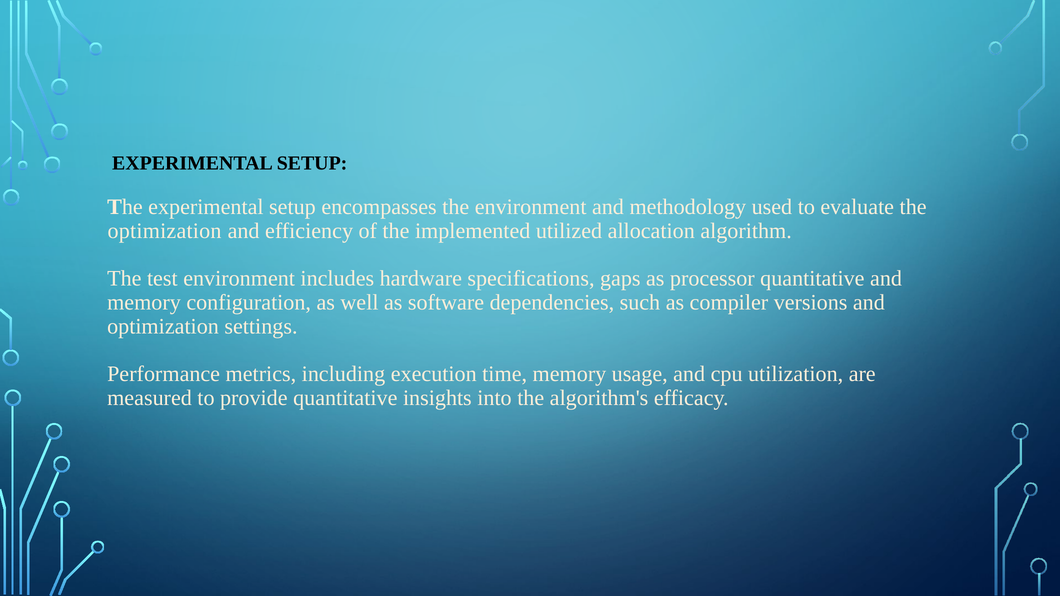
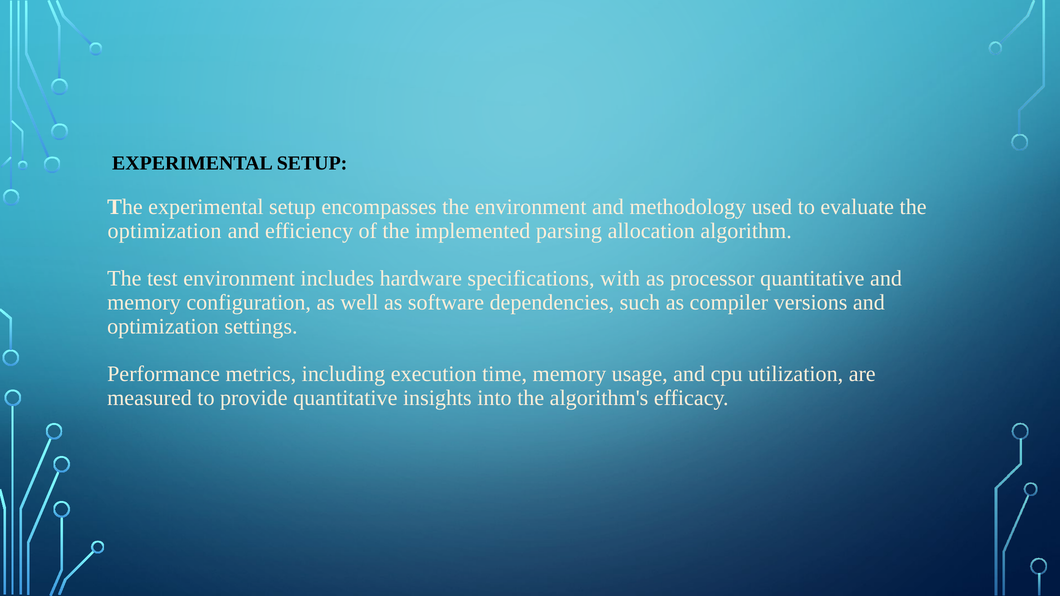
utilized: utilized -> parsing
gaps: gaps -> with
